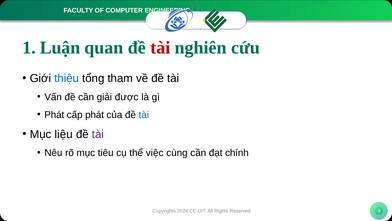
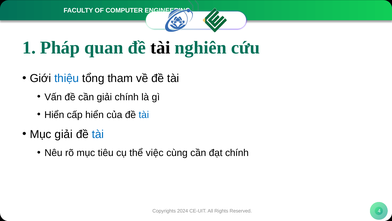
Luận: Luận -> Pháp
tài at (160, 48) colour: red -> black
giải được: được -> chính
Phát at (54, 115): Phát -> Hiển
cấp phát: phát -> hiển
Mục liệu: liệu -> giải
tài at (98, 134) colour: purple -> blue
